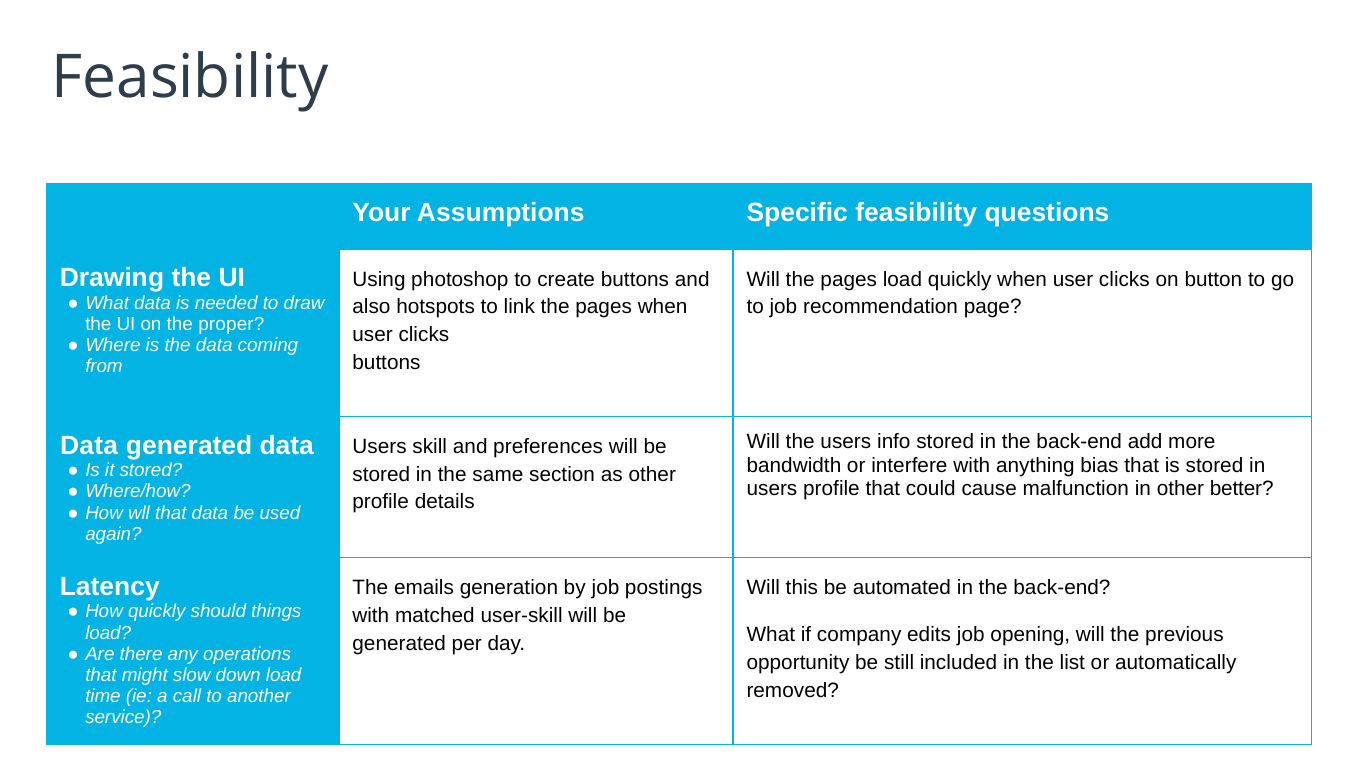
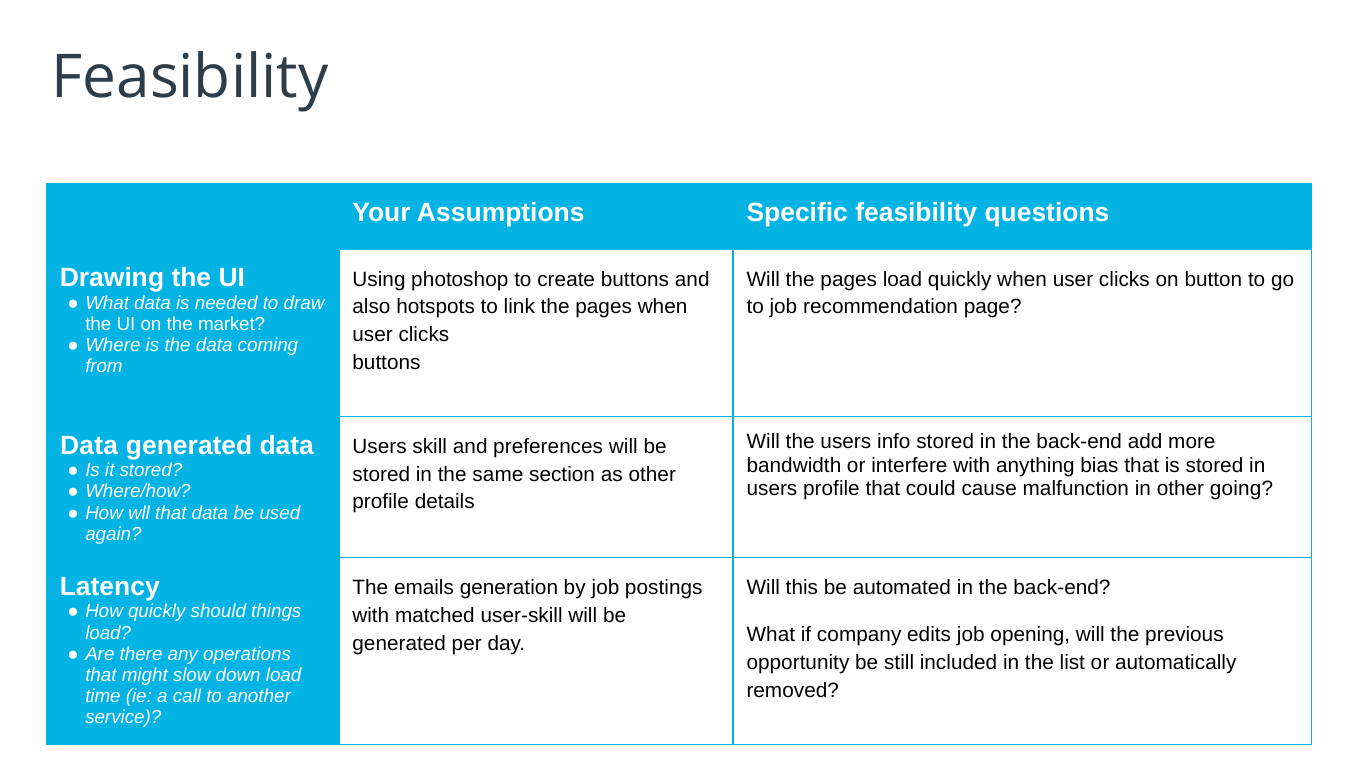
proper: proper -> market
better: better -> going
